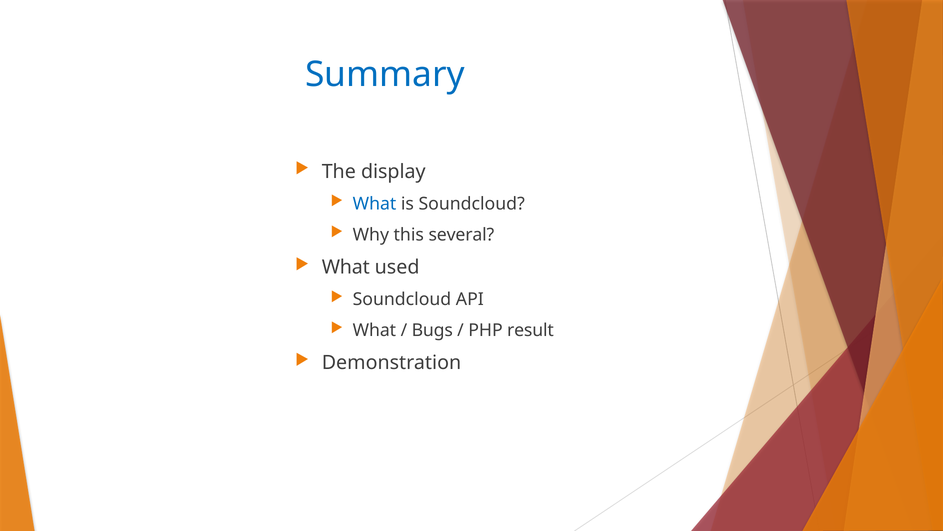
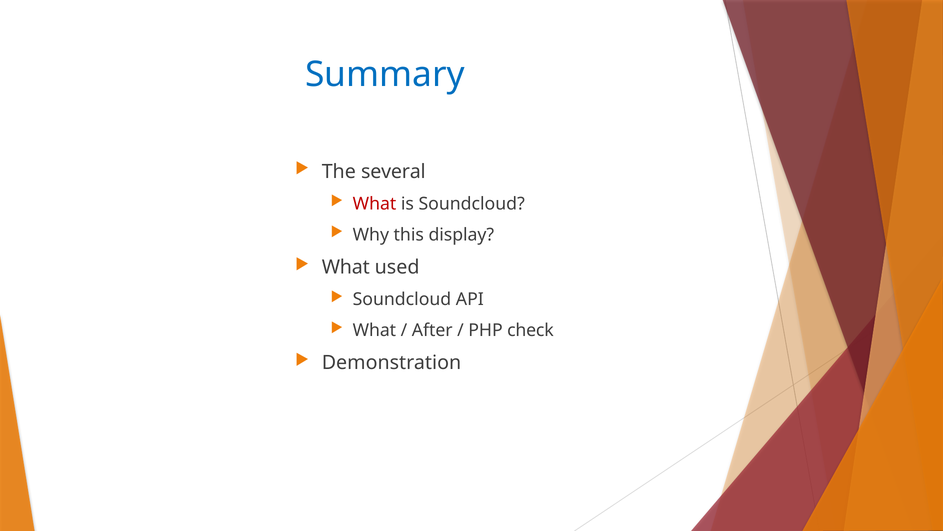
display: display -> several
What at (375, 204) colour: blue -> red
several: several -> display
Bugs: Bugs -> After
result: result -> check
